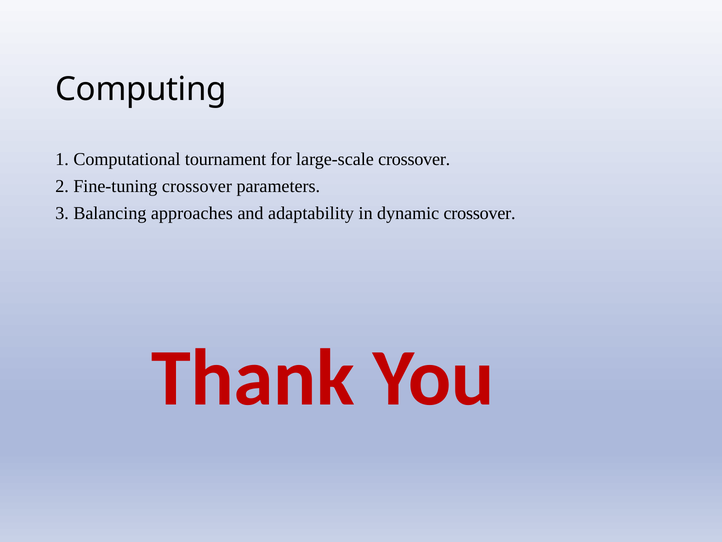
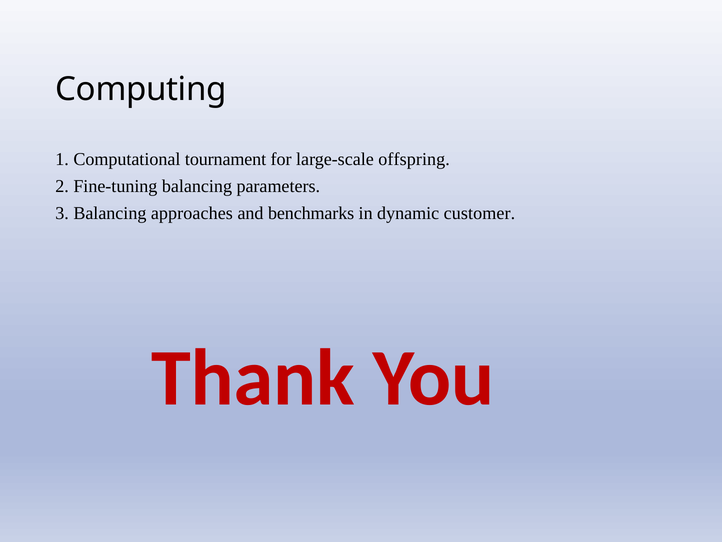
large-scale crossover: crossover -> offspring
Fine-tuning crossover: crossover -> balancing
adaptability: adaptability -> benchmarks
dynamic crossover: crossover -> customer
